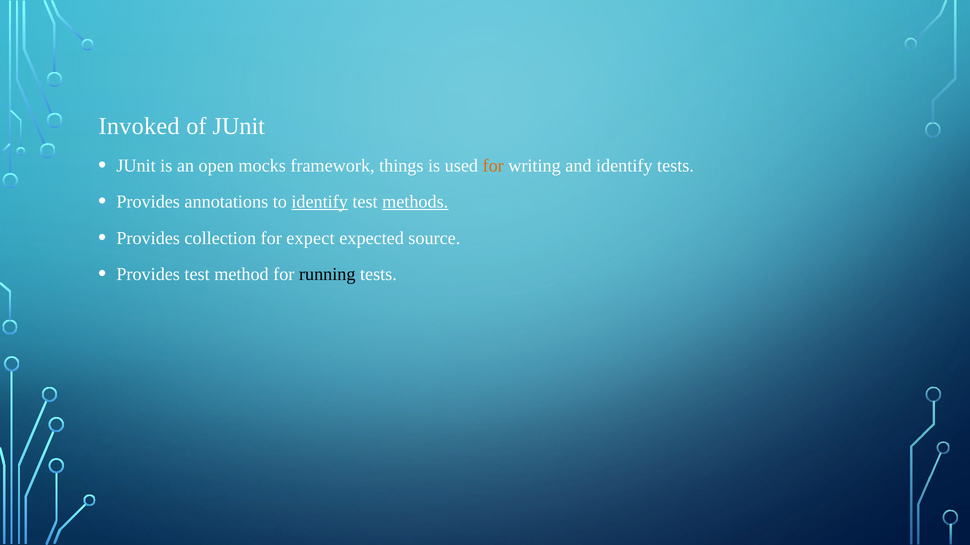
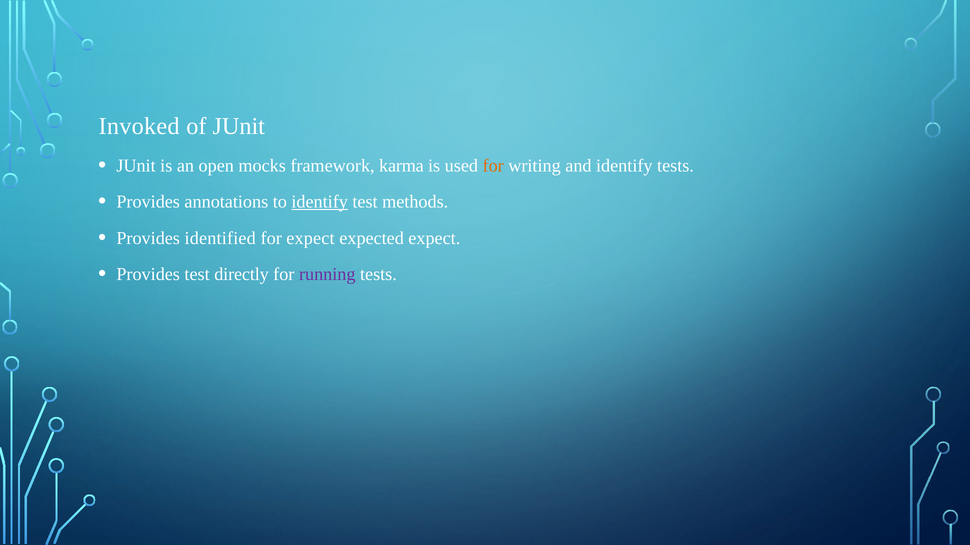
things: things -> karma
methods underline: present -> none
collection: collection -> identified
expected source: source -> expect
method: method -> directly
running colour: black -> purple
